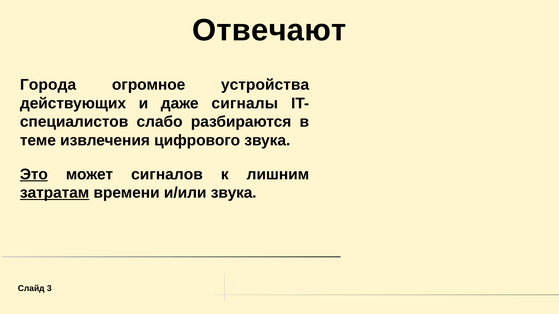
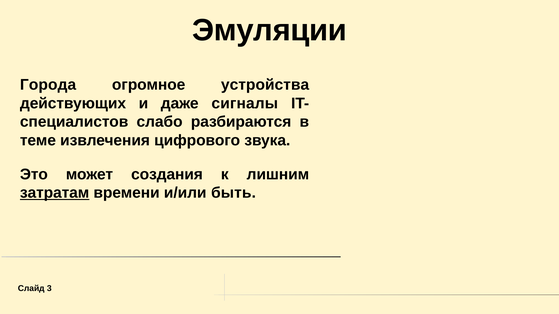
Отвечают: Отвечают -> Эмуляции
Это underline: present -> none
сигналов: сигналов -> создания
и/или звука: звука -> быть
